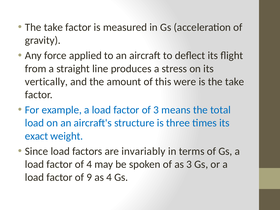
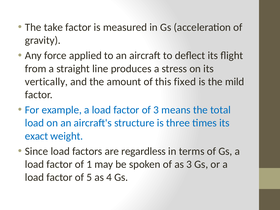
were: were -> fixed
is the take: take -> mild
invariably: invariably -> regardless
of 4: 4 -> 1
9: 9 -> 5
